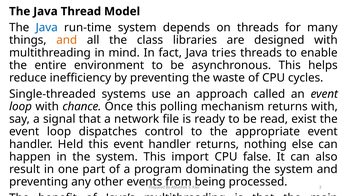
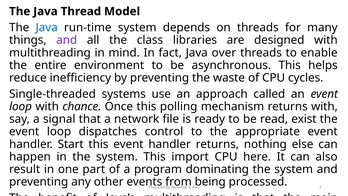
and at (67, 40) colour: orange -> purple
tries: tries -> over
Held: Held -> Start
false: false -> here
